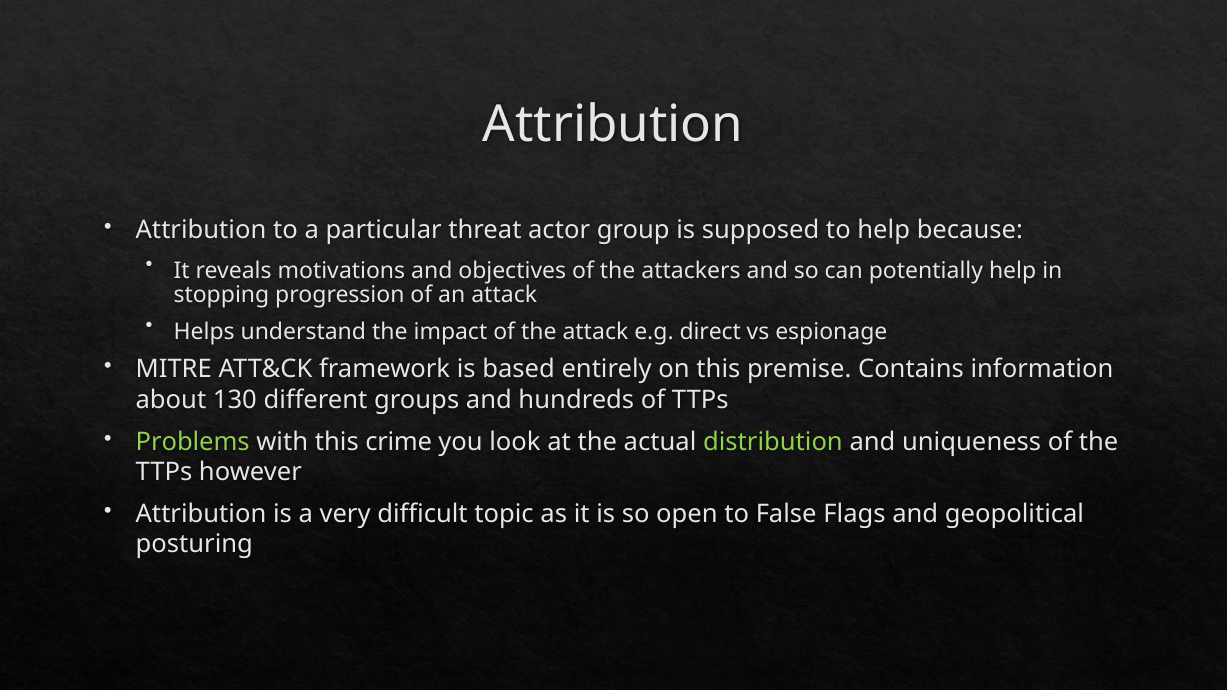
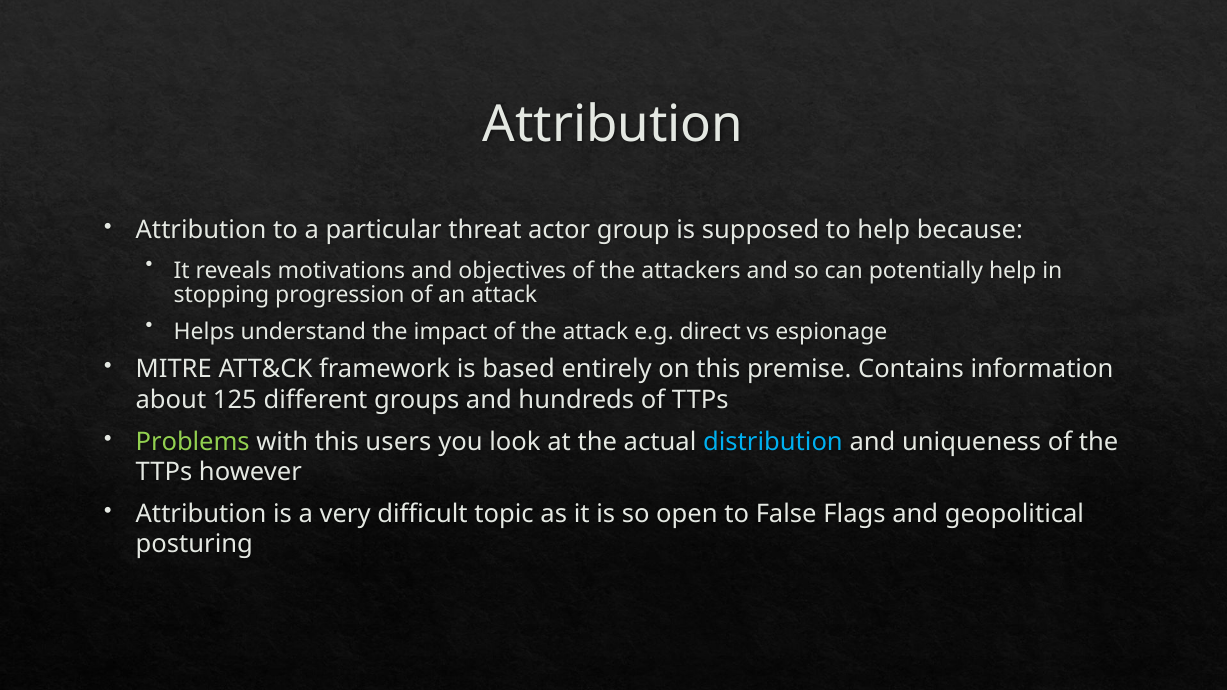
130: 130 -> 125
crime: crime -> users
distribution colour: light green -> light blue
